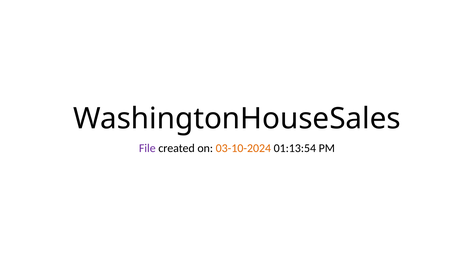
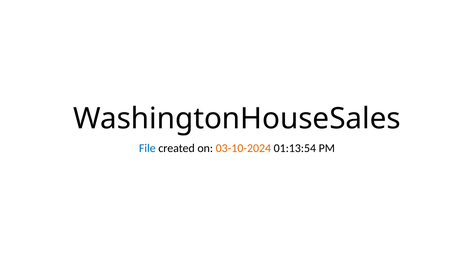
File colour: purple -> blue
